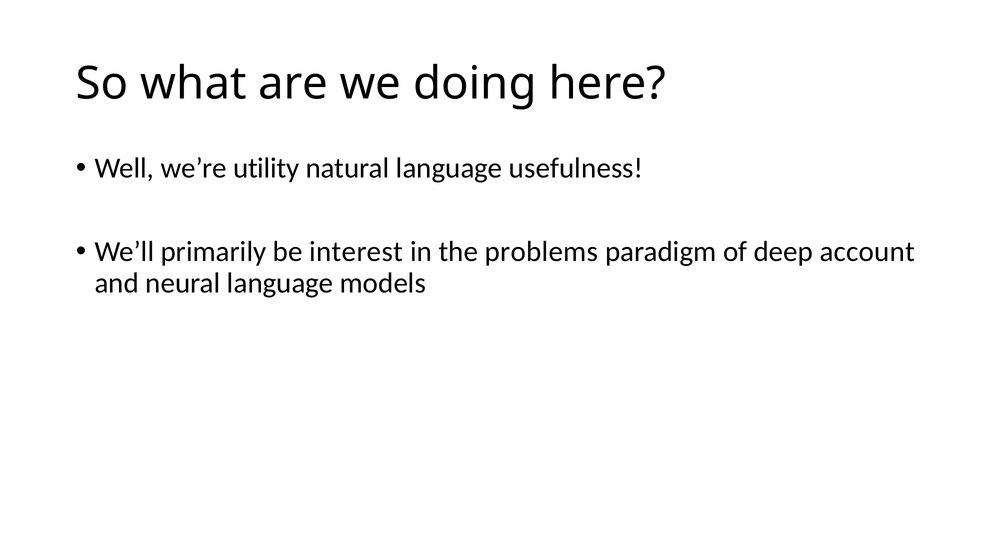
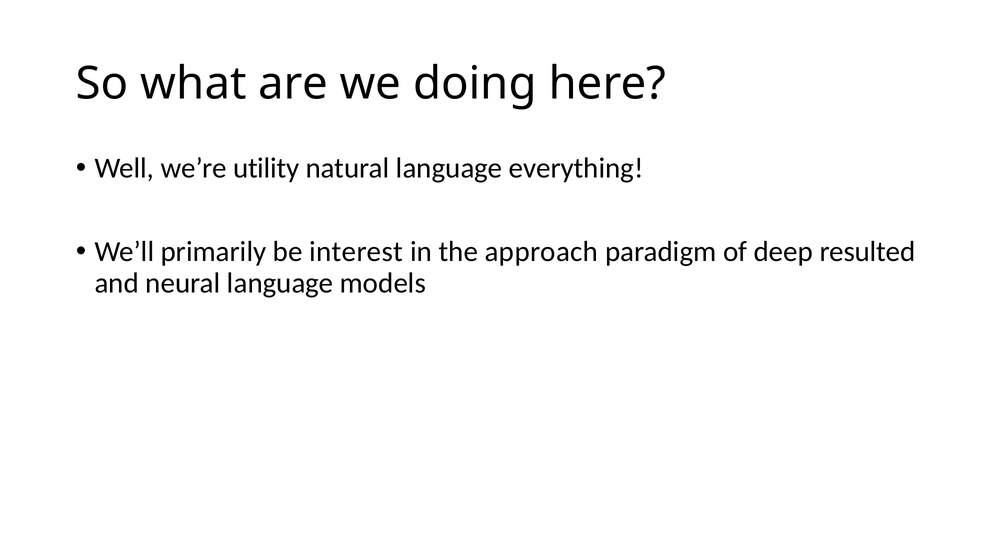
usefulness: usefulness -> everything
problems: problems -> approach
account: account -> resulted
